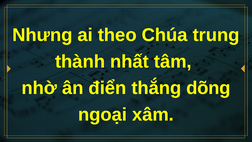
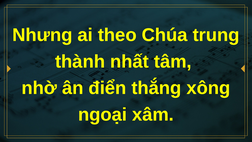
dõng: dõng -> xông
